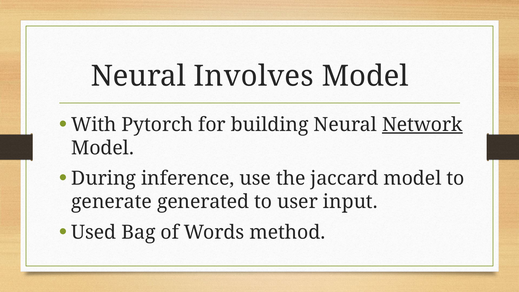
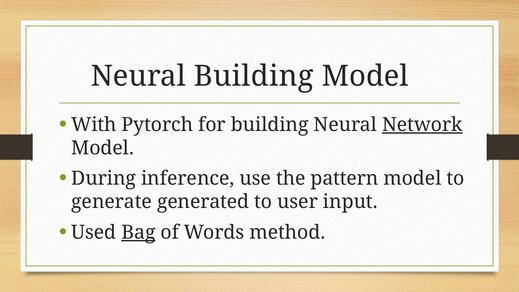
Neural Involves: Involves -> Building
jaccard: jaccard -> pattern
Bag underline: none -> present
